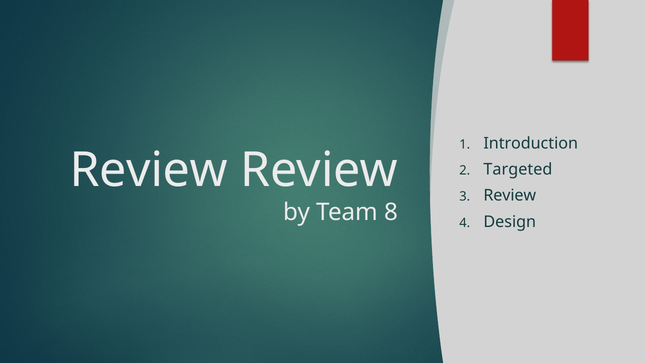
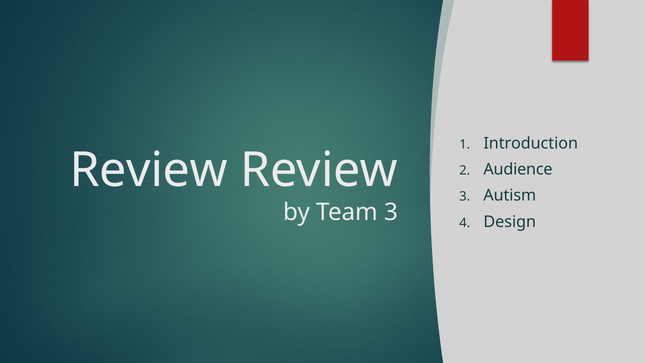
Targeted: Targeted -> Audience
Review at (510, 196): Review -> Autism
Team 8: 8 -> 3
